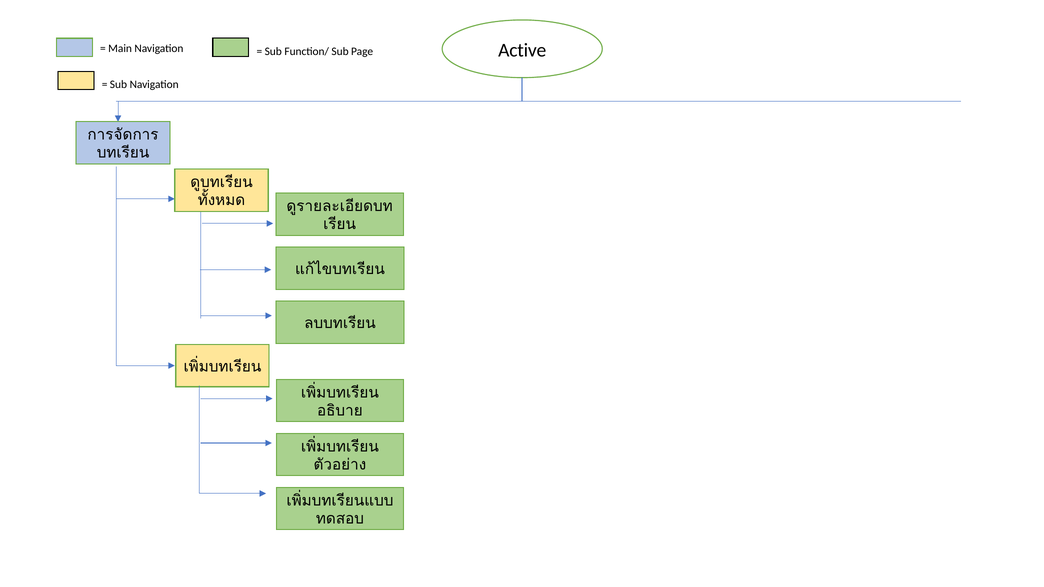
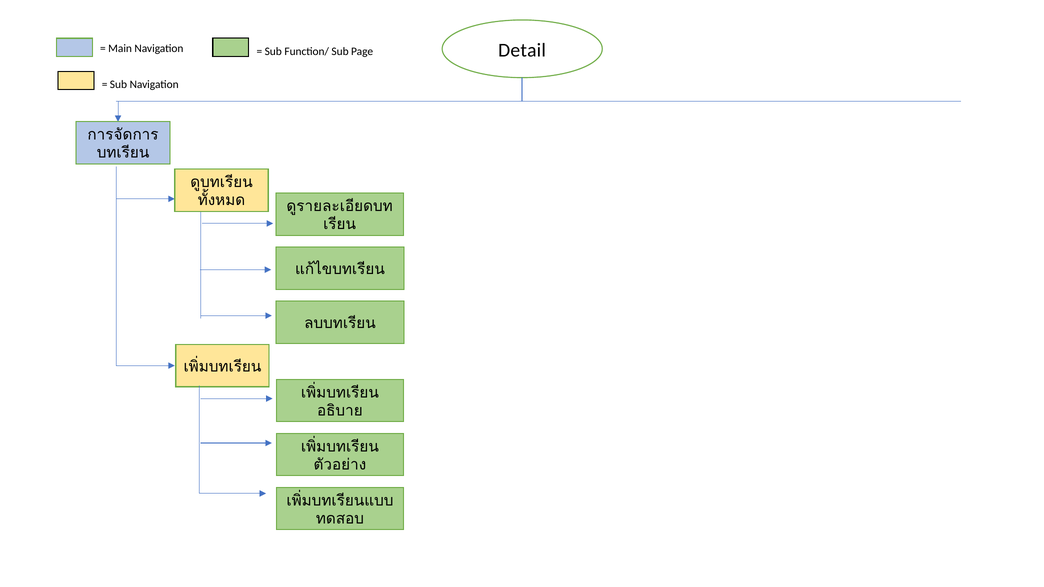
Active: Active -> Detail
